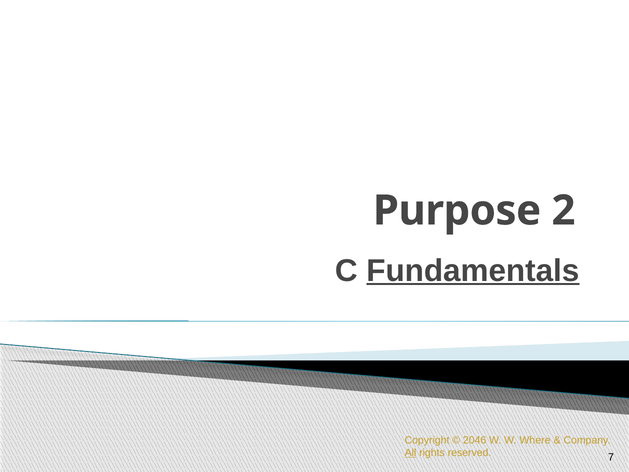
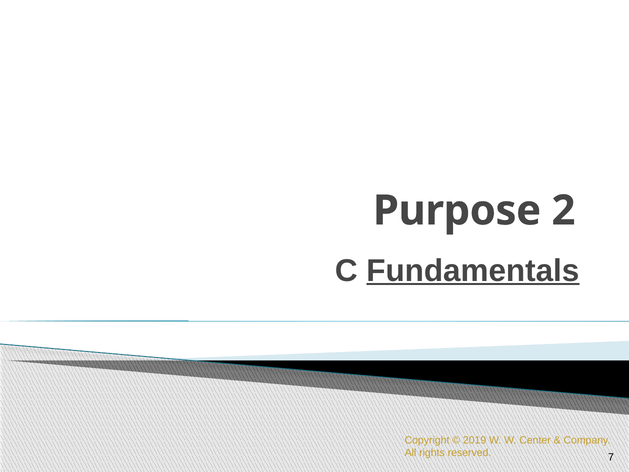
2046: 2046 -> 2019
Where: Where -> Center
All underline: present -> none
